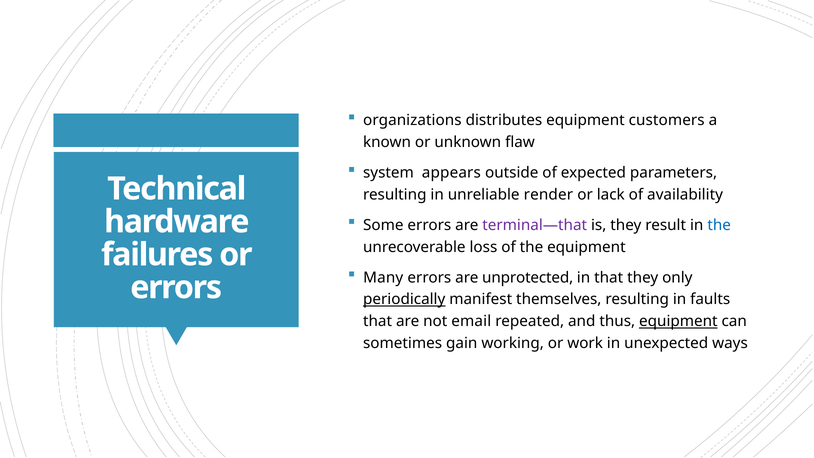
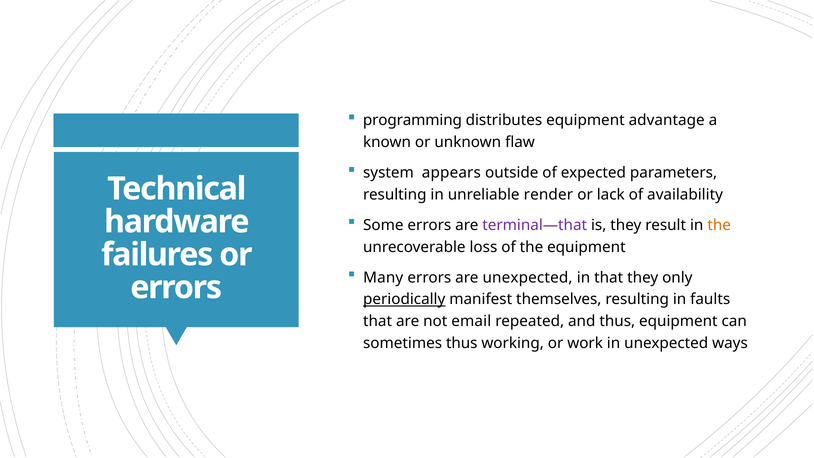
organizations: organizations -> programming
customers: customers -> advantage
the at (719, 225) colour: blue -> orange
are unprotected: unprotected -> unexpected
equipment at (678, 321) underline: present -> none
sometimes gain: gain -> thus
